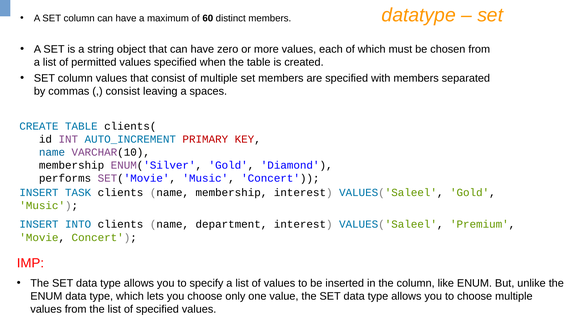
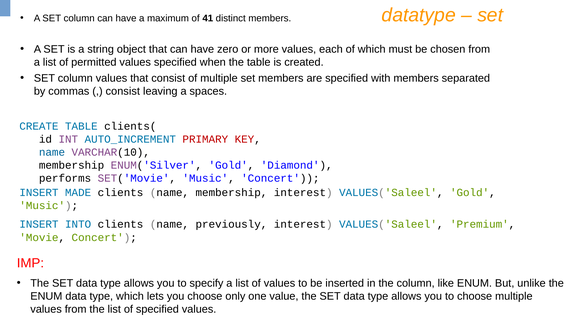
60: 60 -> 41
TASK: TASK -> MADE
department: department -> previously
